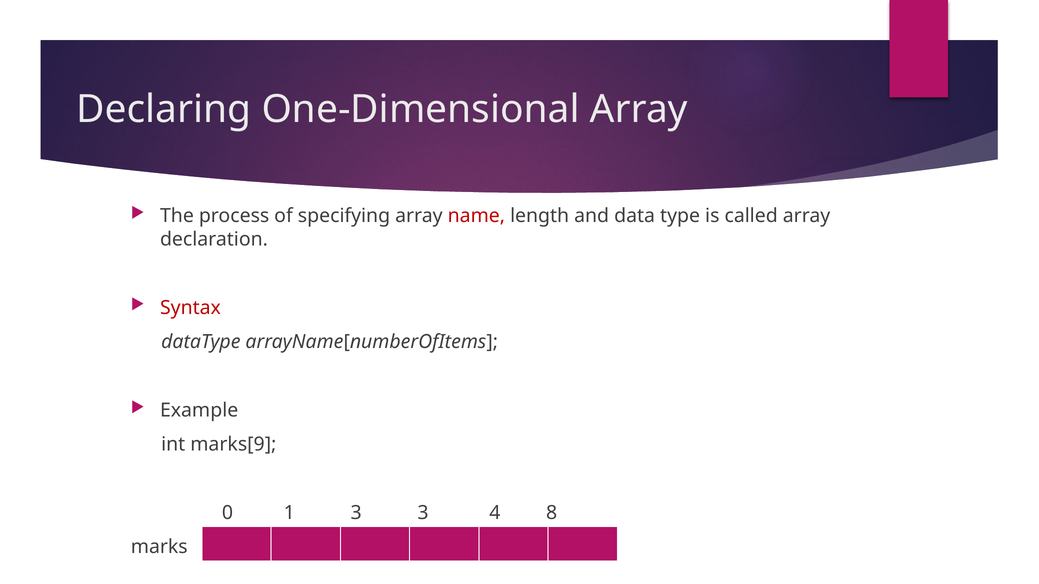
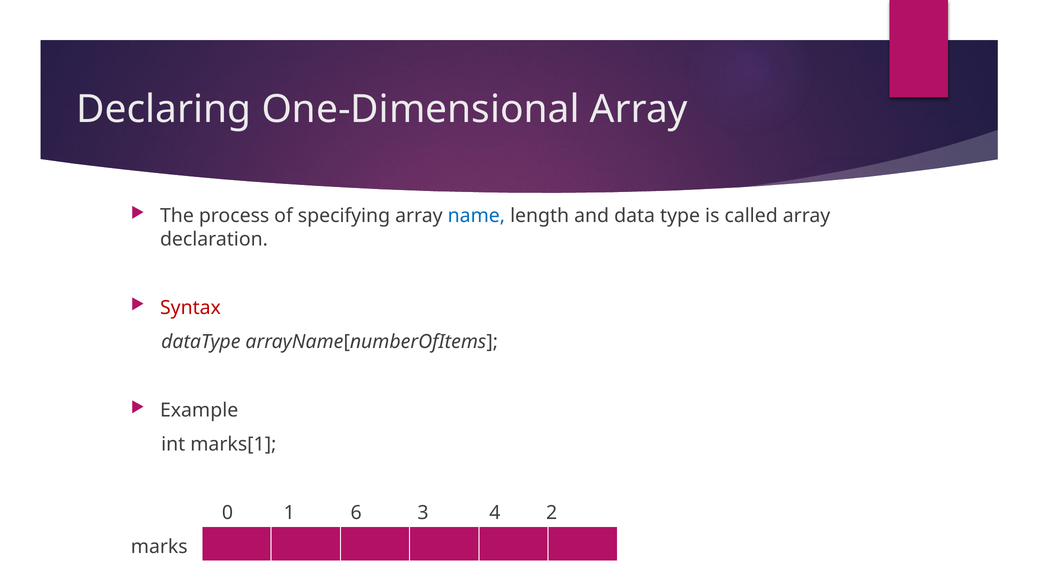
name colour: red -> blue
marks[9: marks[9 -> marks[1
1 3: 3 -> 6
8: 8 -> 2
